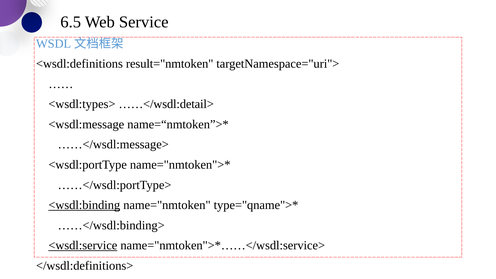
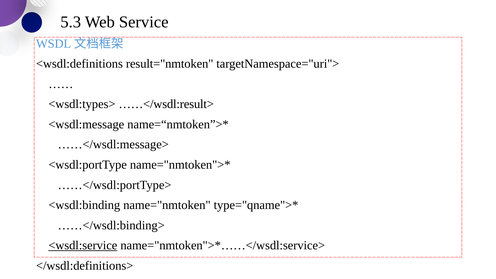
6.5: 6.5 -> 5.3
……</wsdl:detail>: ……</wsdl:detail> -> ……</wsdl:result>
<wsdl:binding underline: present -> none
